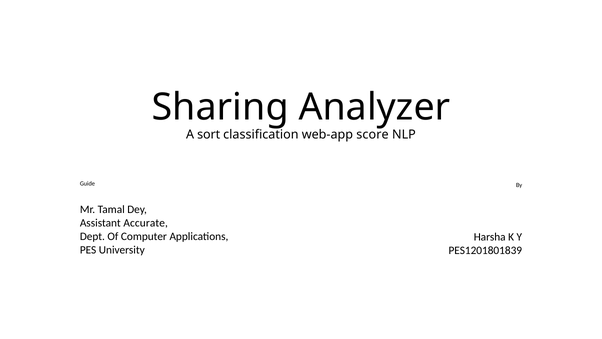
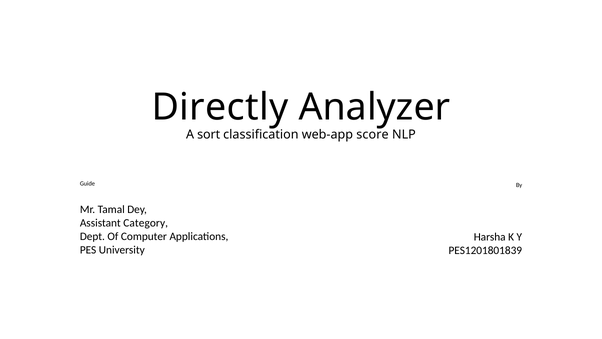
Sharing: Sharing -> Directly
Accurate: Accurate -> Category
